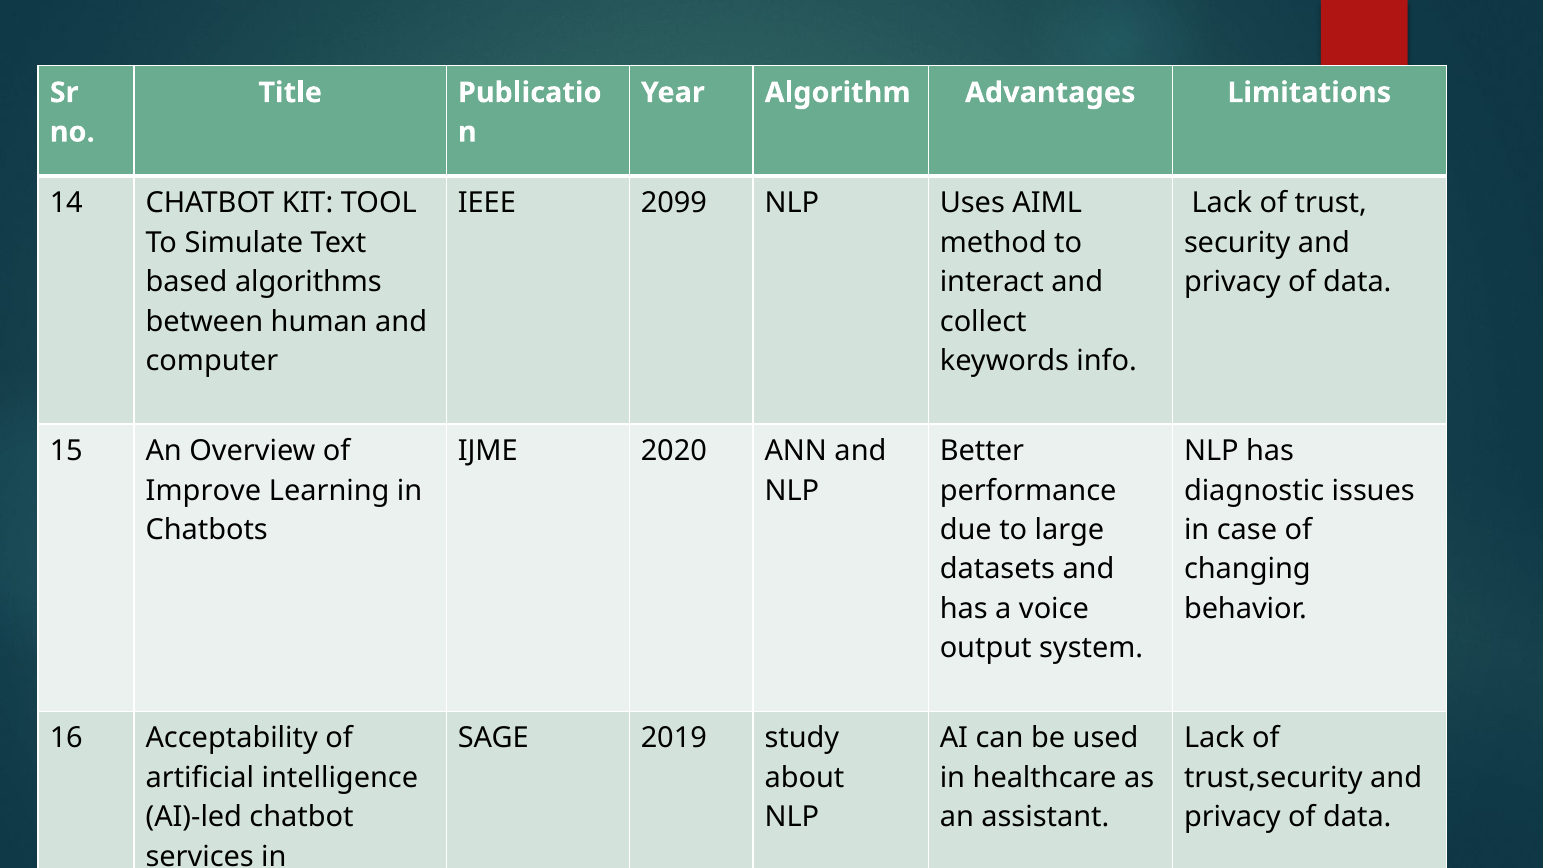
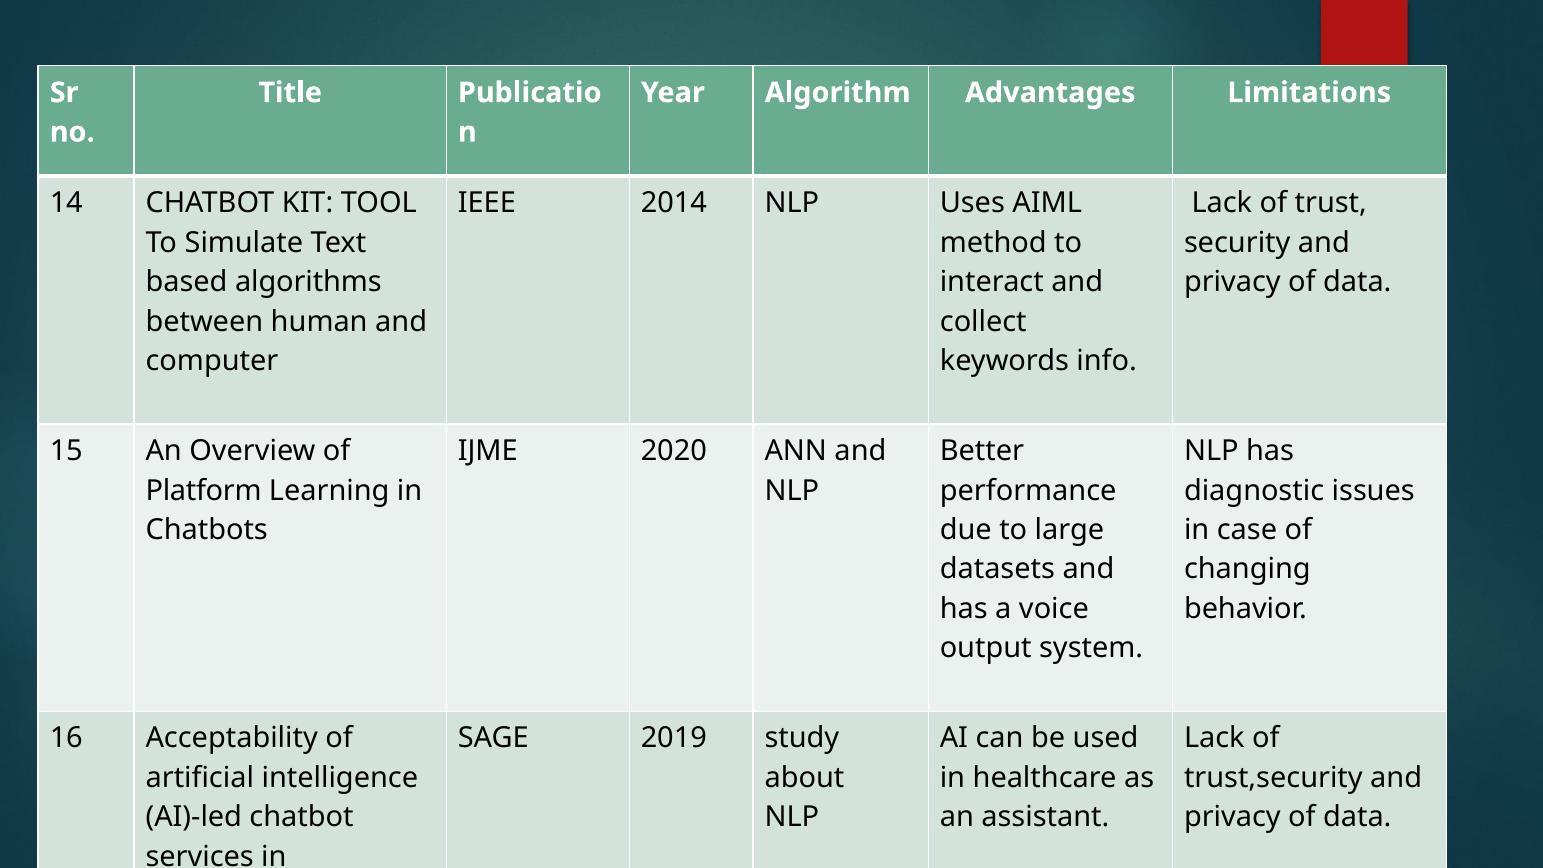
2099: 2099 -> 2014
Improve: Improve -> Platform
